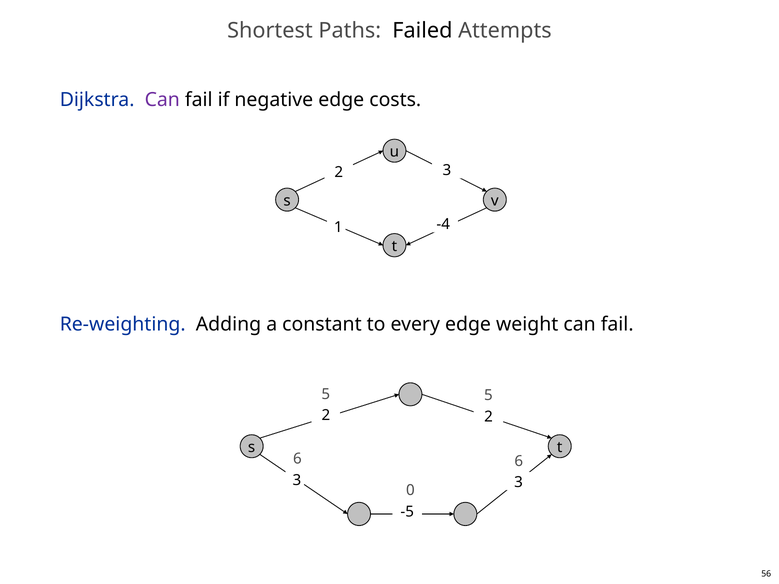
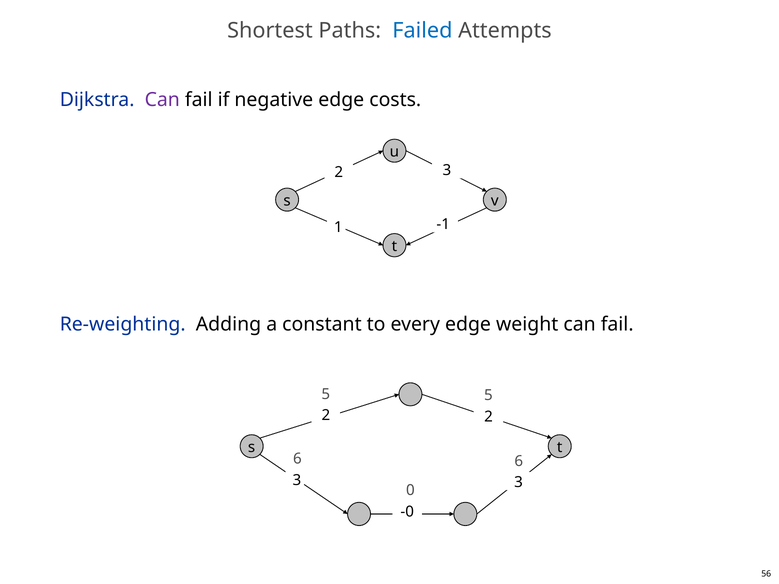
Failed colour: black -> blue
-4: -4 -> -1
-5: -5 -> -0
